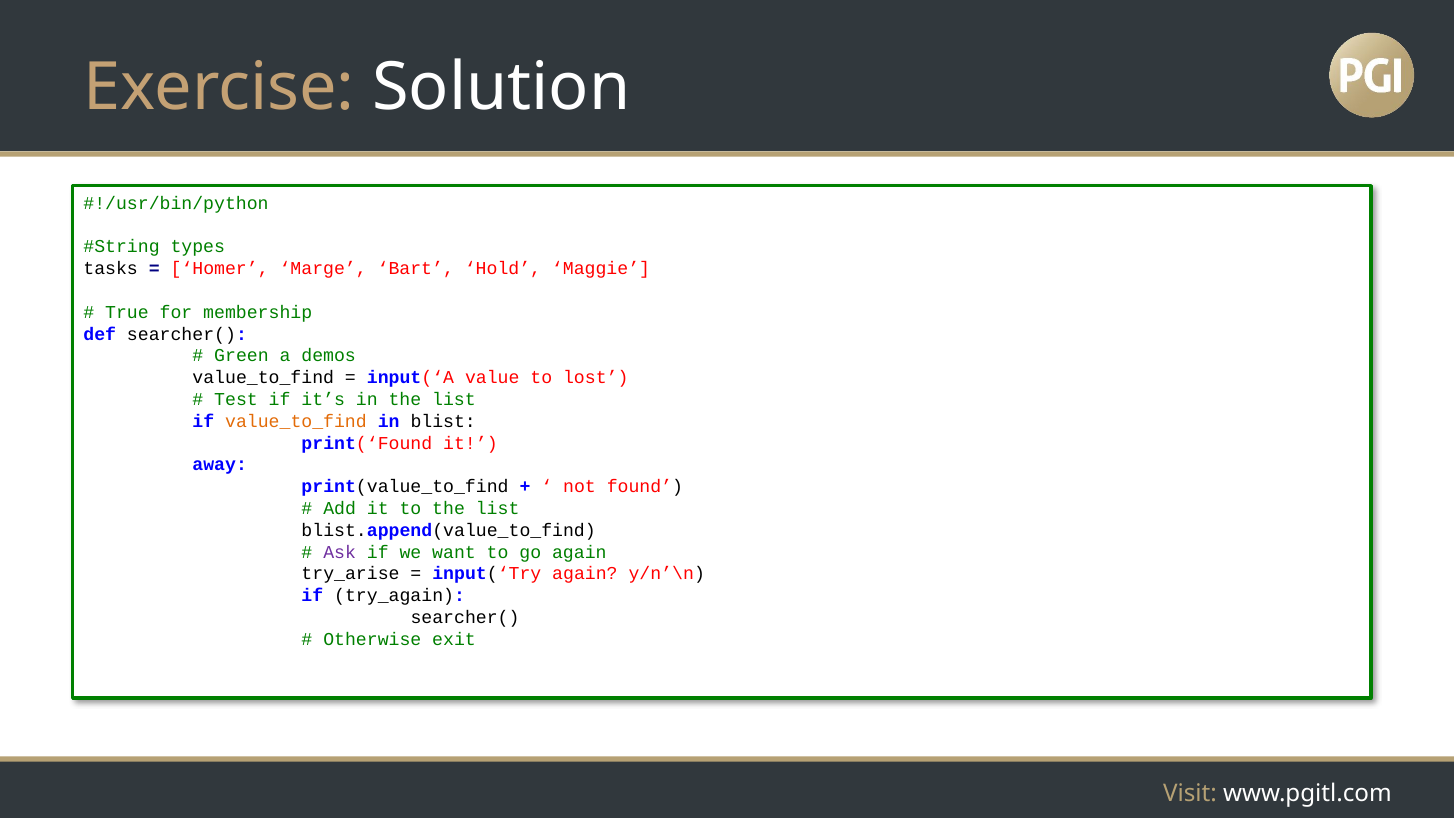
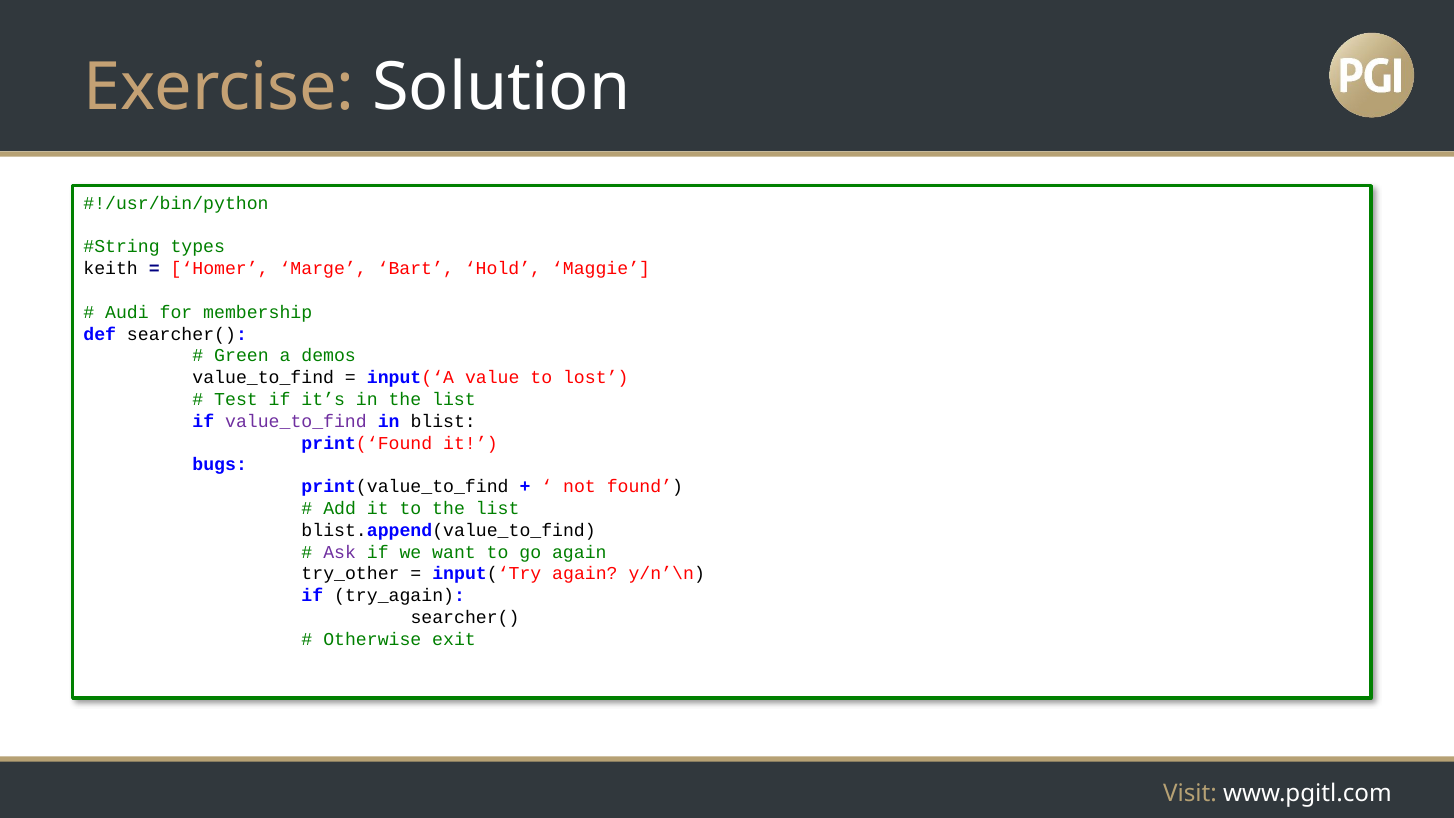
tasks: tasks -> keith
True: True -> Audi
value_to_find at (296, 421) colour: orange -> purple
away: away -> bugs
try_arise: try_arise -> try_other
